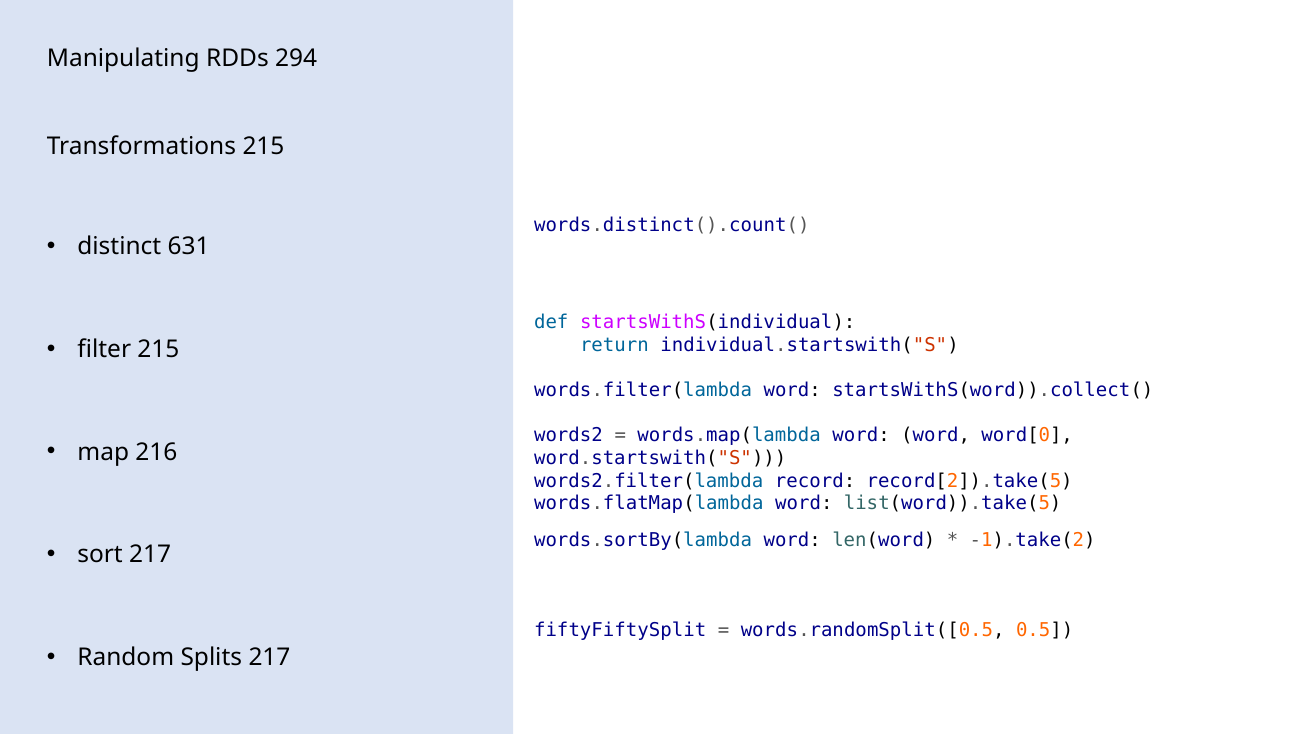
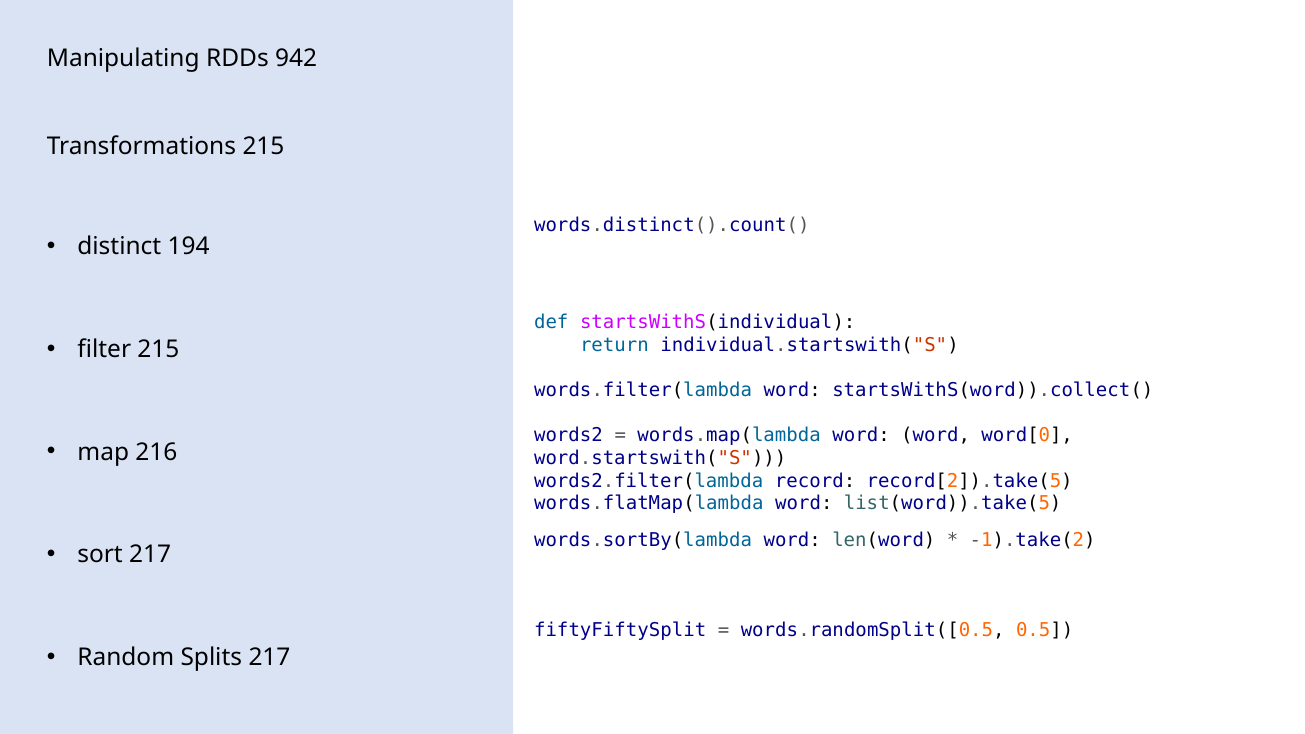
294: 294 -> 942
631: 631 -> 194
